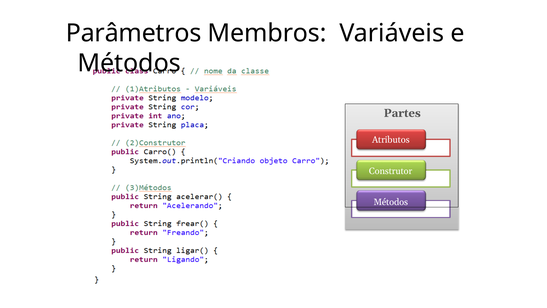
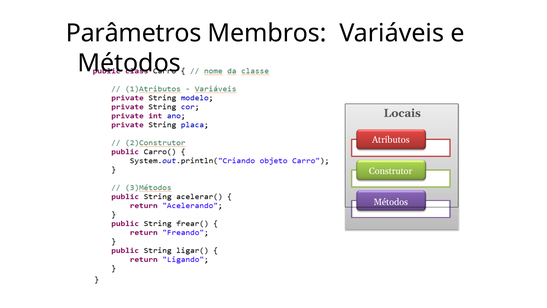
Partes: Partes -> Locais
